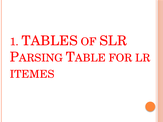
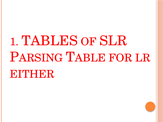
ITEMES: ITEMES -> EITHER
